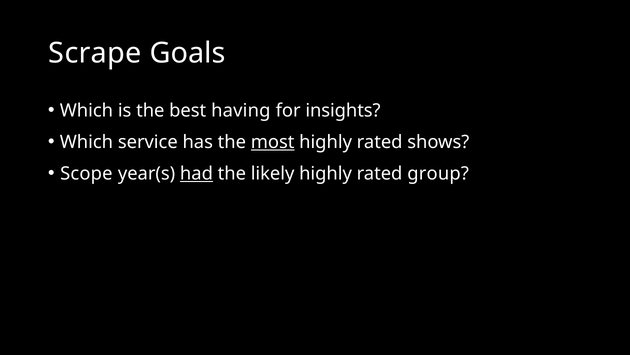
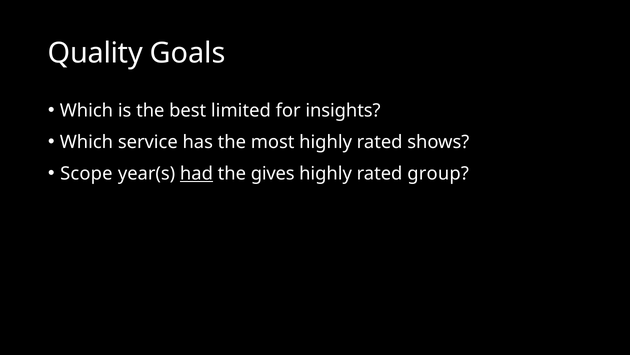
Scrape: Scrape -> Quality
having: having -> limited
most underline: present -> none
likely: likely -> gives
